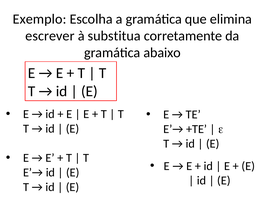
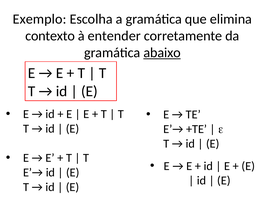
escrever: escrever -> contexto
substitua: substitua -> entender
abaixo underline: none -> present
